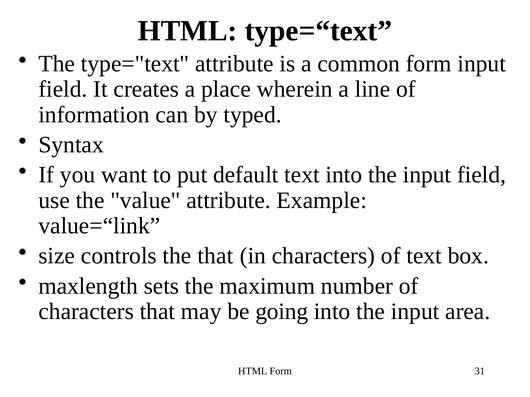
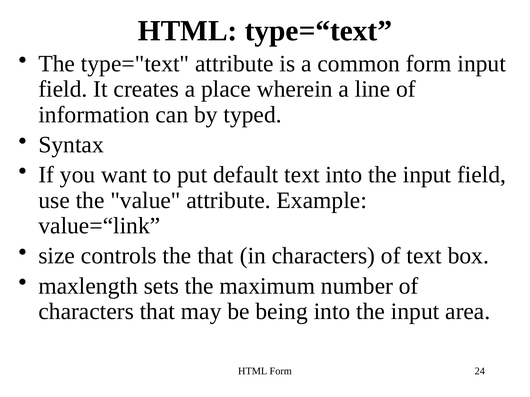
going: going -> being
31: 31 -> 24
